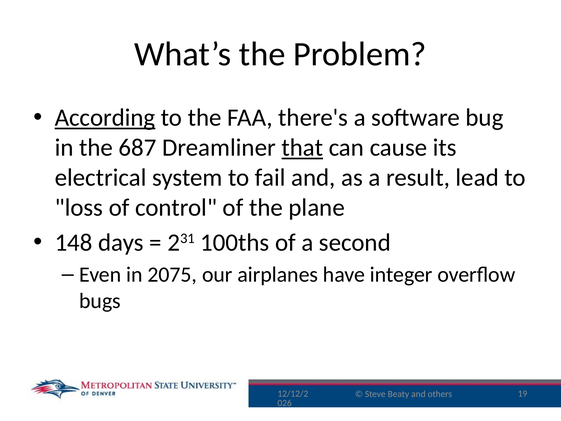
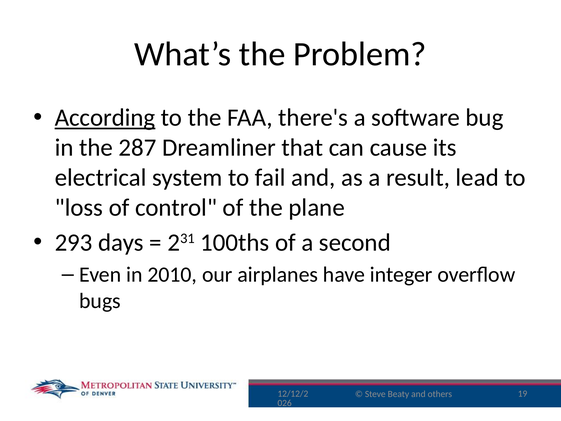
687: 687 -> 287
that underline: present -> none
148: 148 -> 293
2075: 2075 -> 2010
